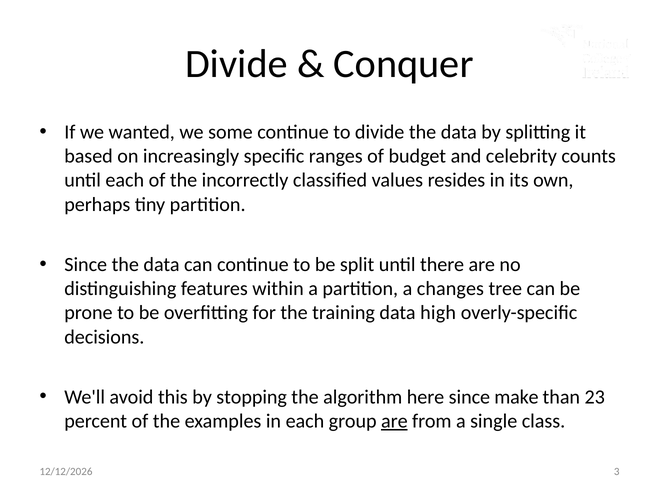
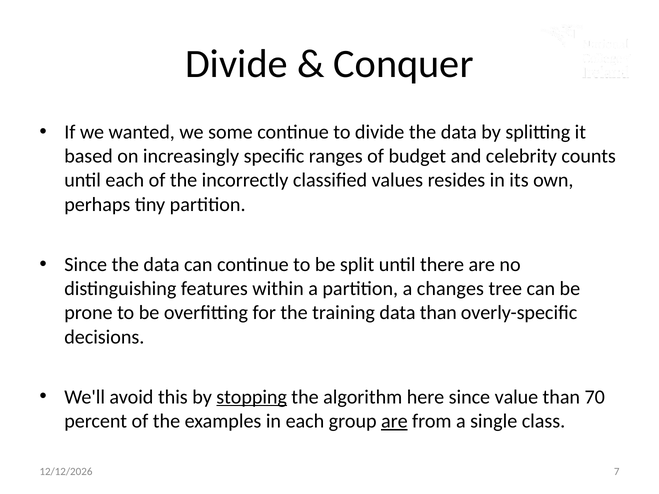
data high: high -> than
stopping underline: none -> present
make: make -> value
23: 23 -> 70
3: 3 -> 7
